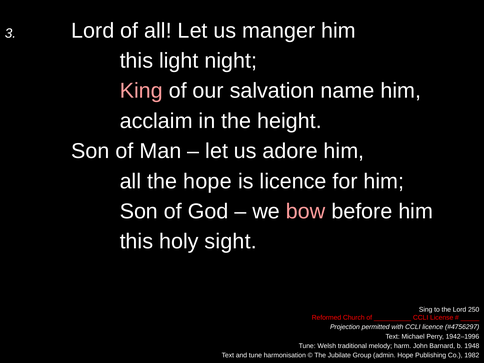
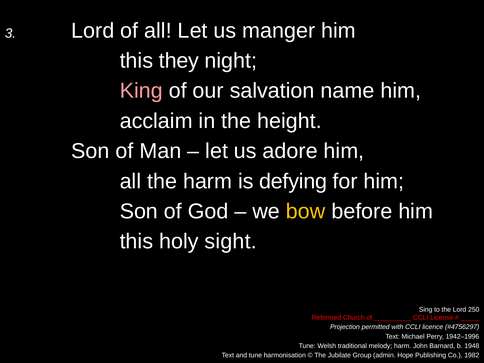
light: light -> they
the hope: hope -> harm
is licence: licence -> defying
bow colour: pink -> yellow
